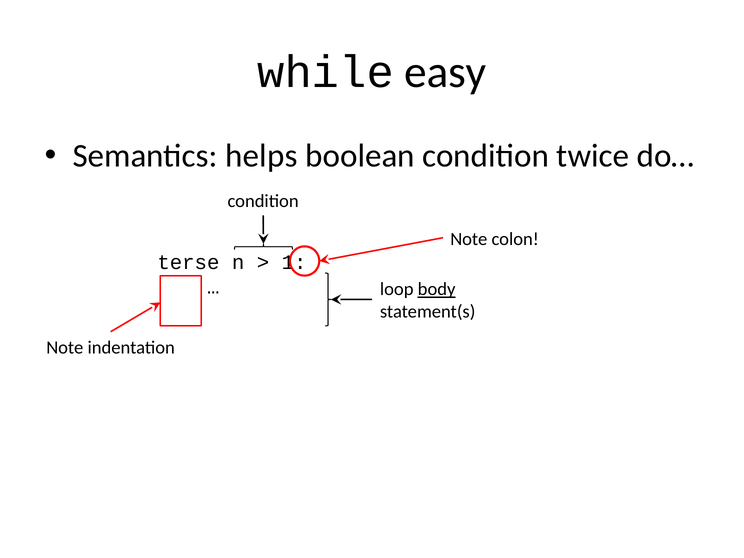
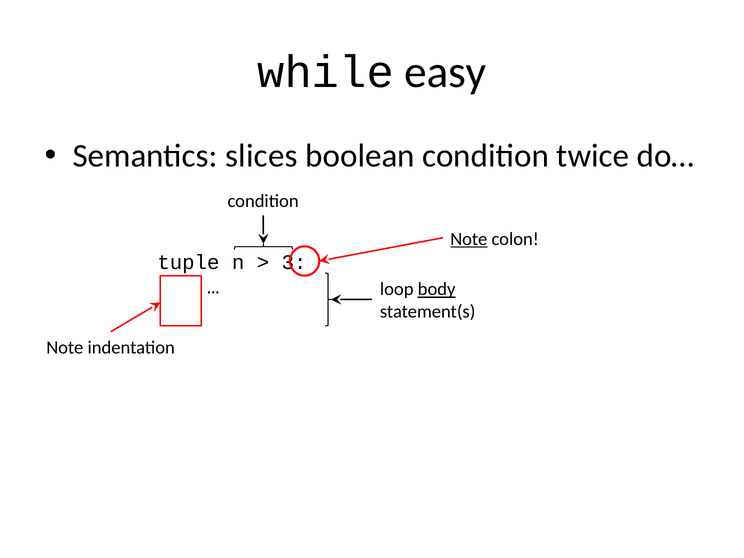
helps: helps -> slices
Note at (469, 239) underline: none -> present
terse: terse -> tuple
1: 1 -> 3
